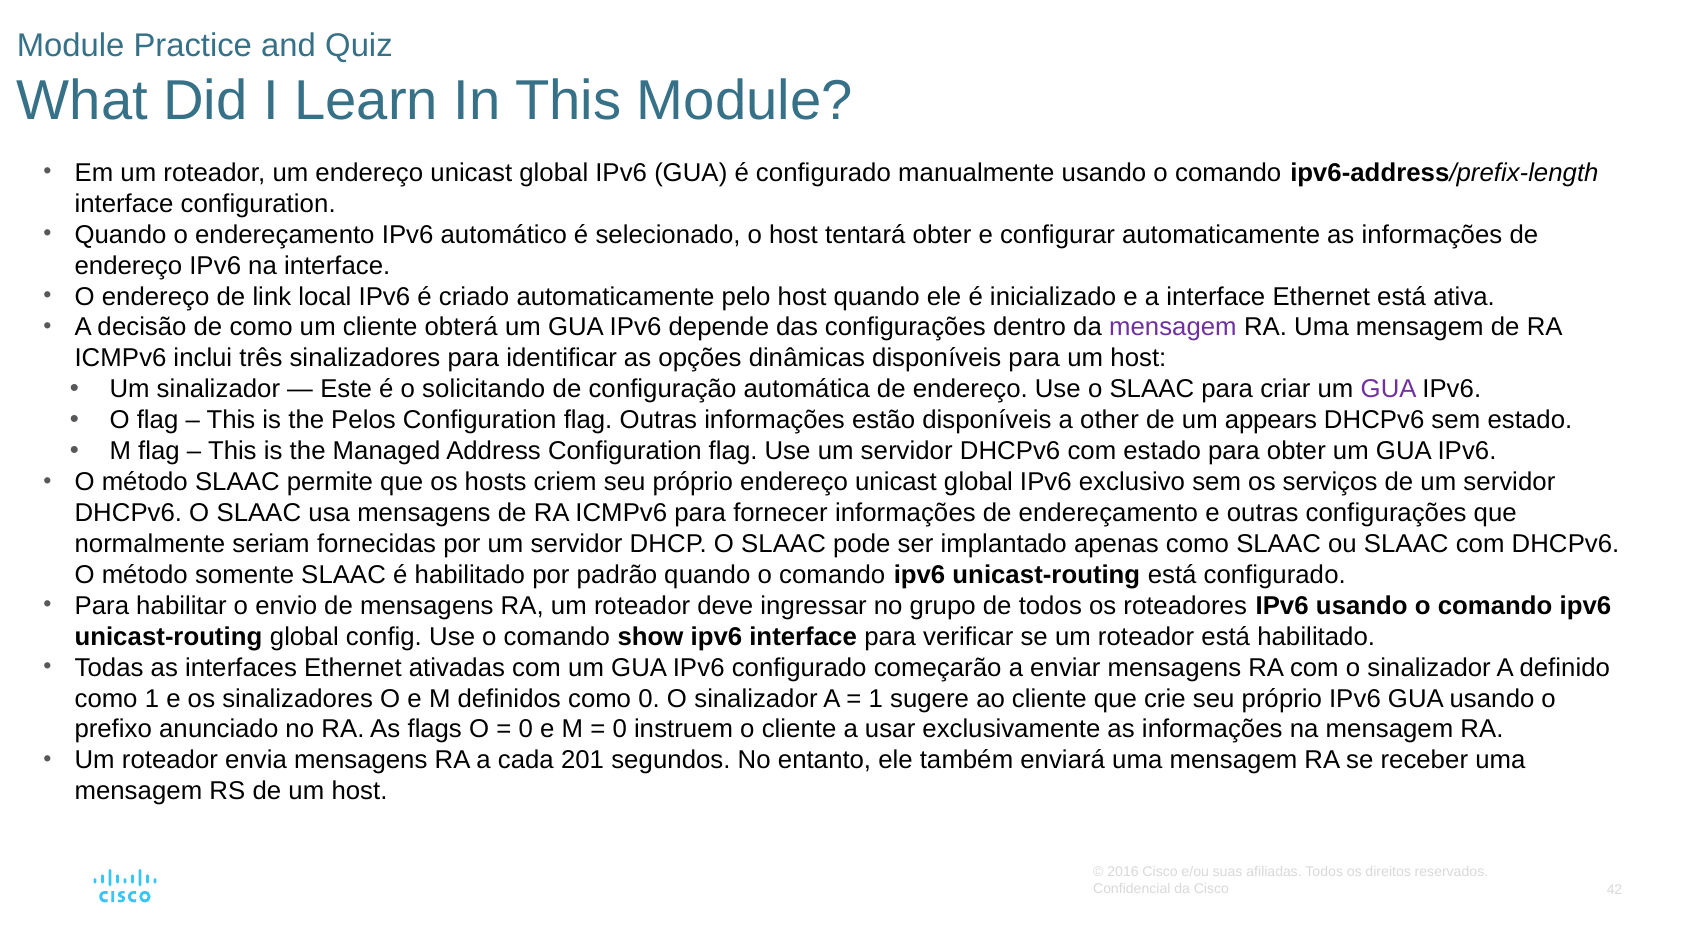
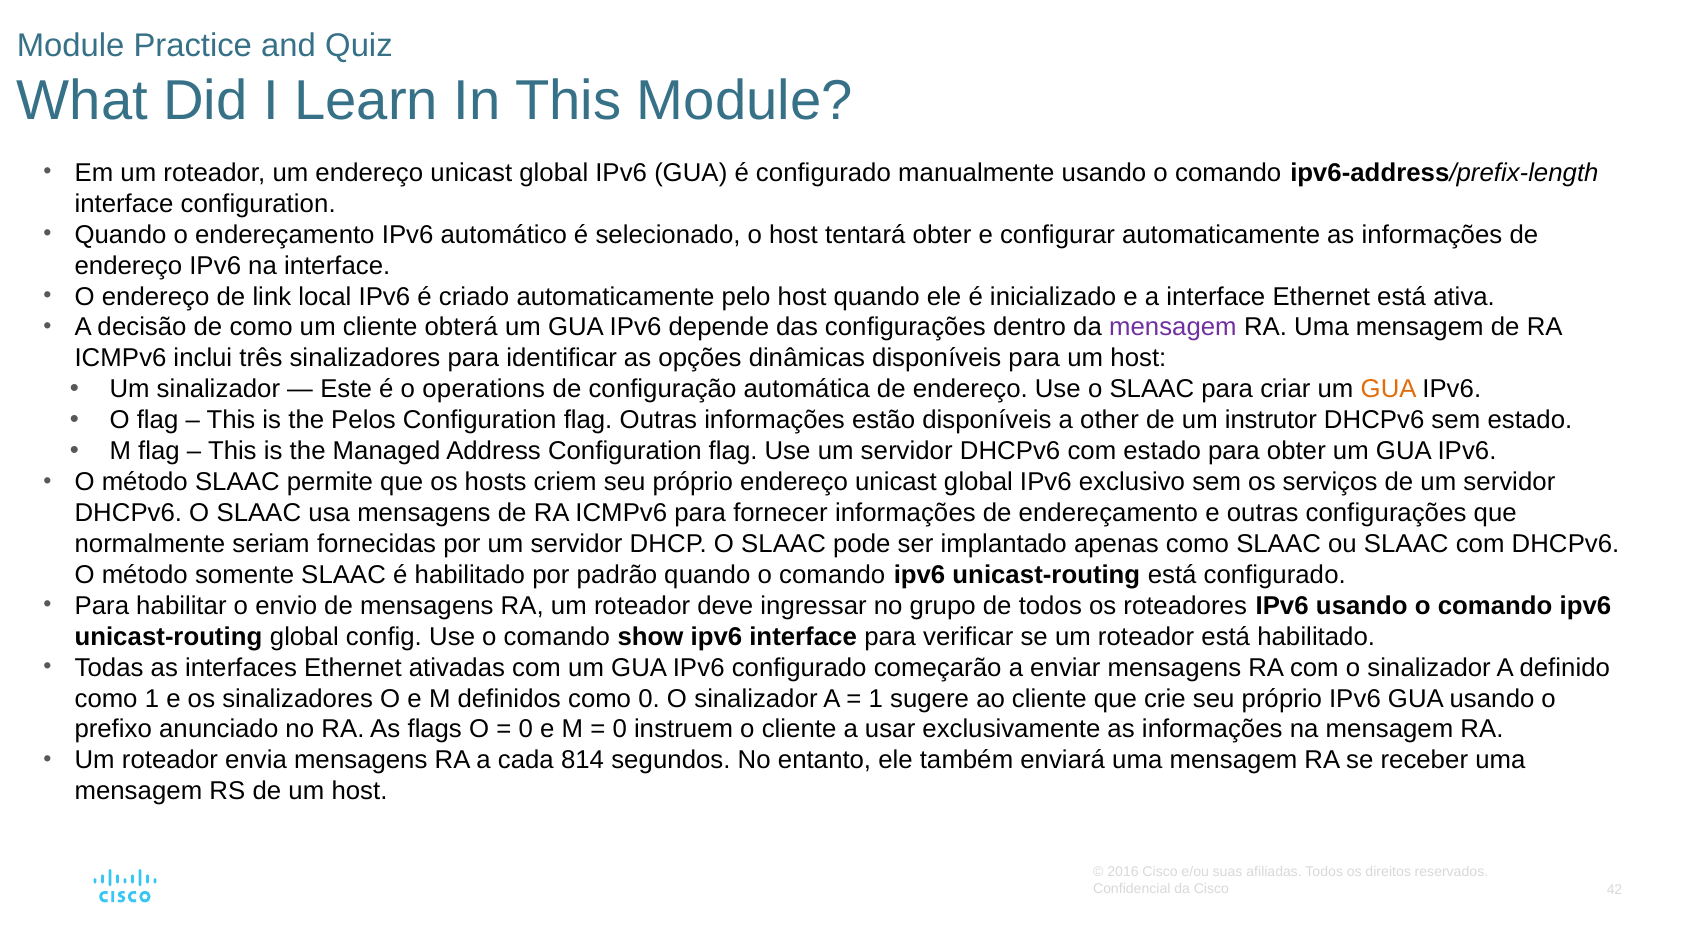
solicitando: solicitando -> operations
GUA at (1389, 390) colour: purple -> orange
appears: appears -> instrutor
201: 201 -> 814
